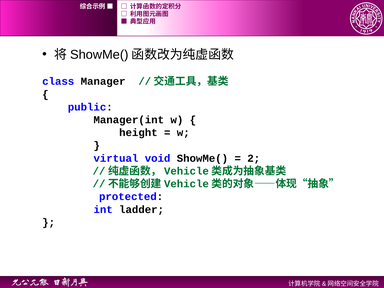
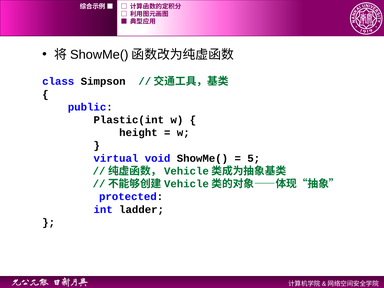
Manager: Manager -> Simpson
Manager(int: Manager(int -> Plastic(int
2: 2 -> 5
